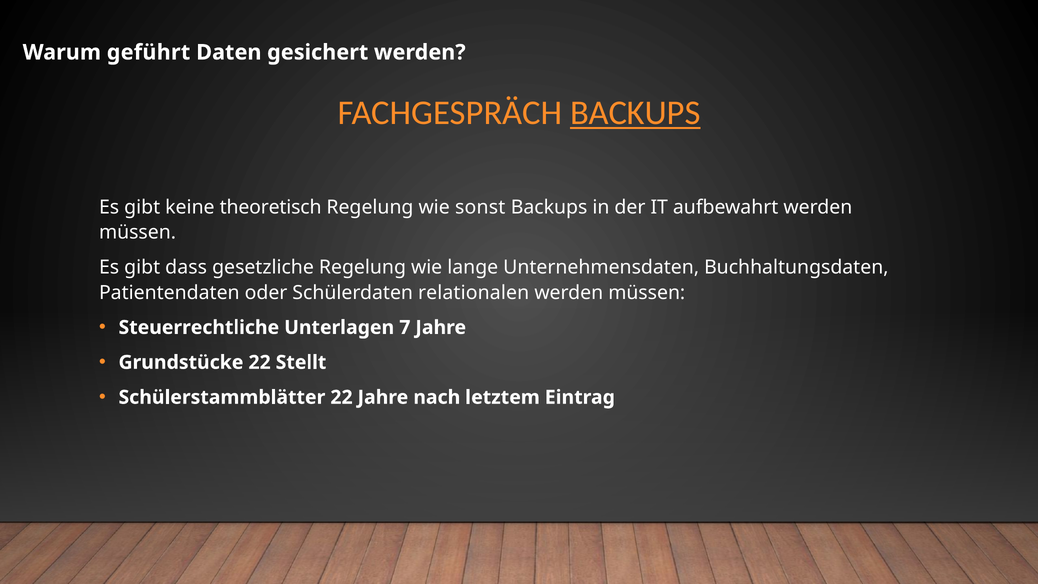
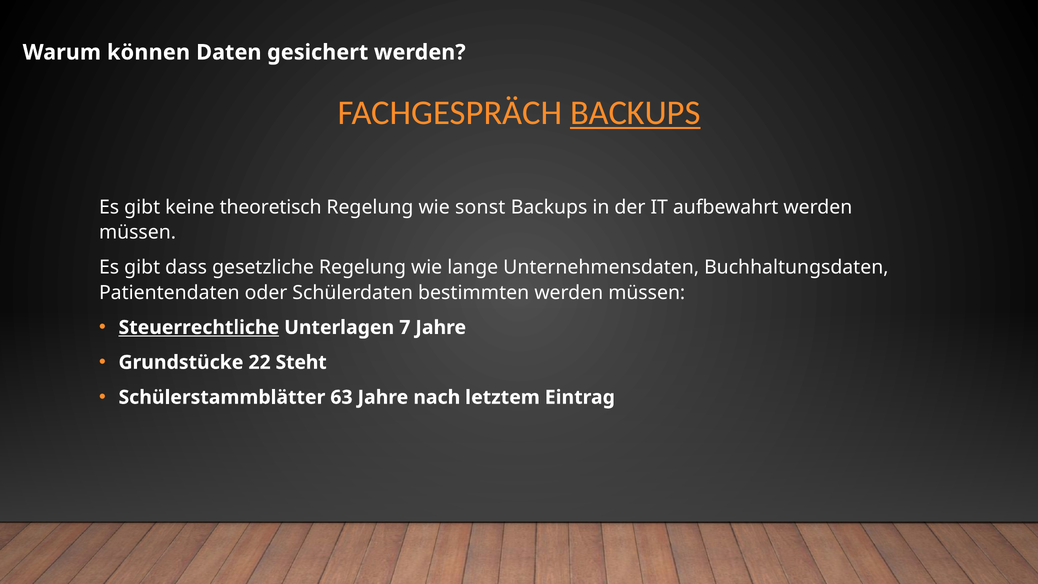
geführt: geführt -> können
relationalen: relationalen -> bestimmten
Steuerrechtliche underline: none -> present
Stellt: Stellt -> Steht
Schülerstammblätter 22: 22 -> 63
